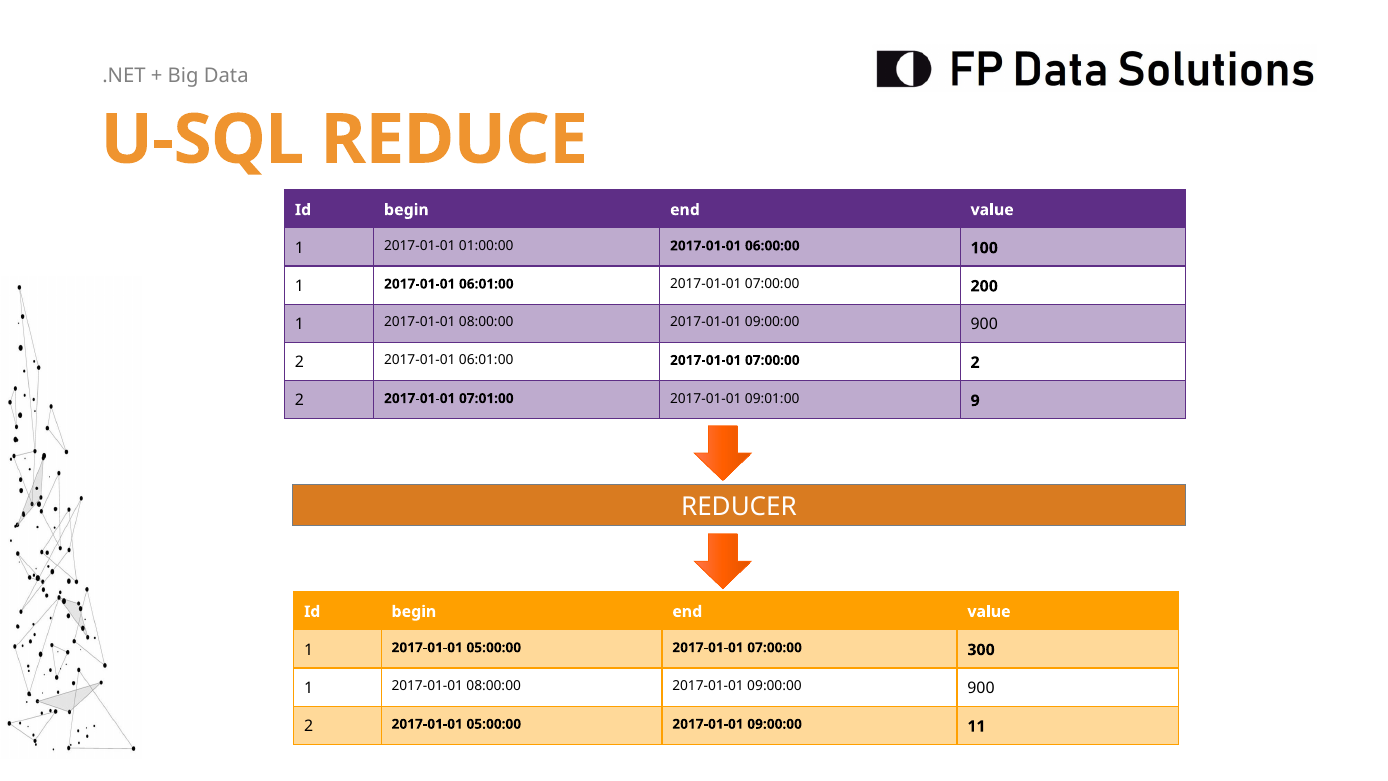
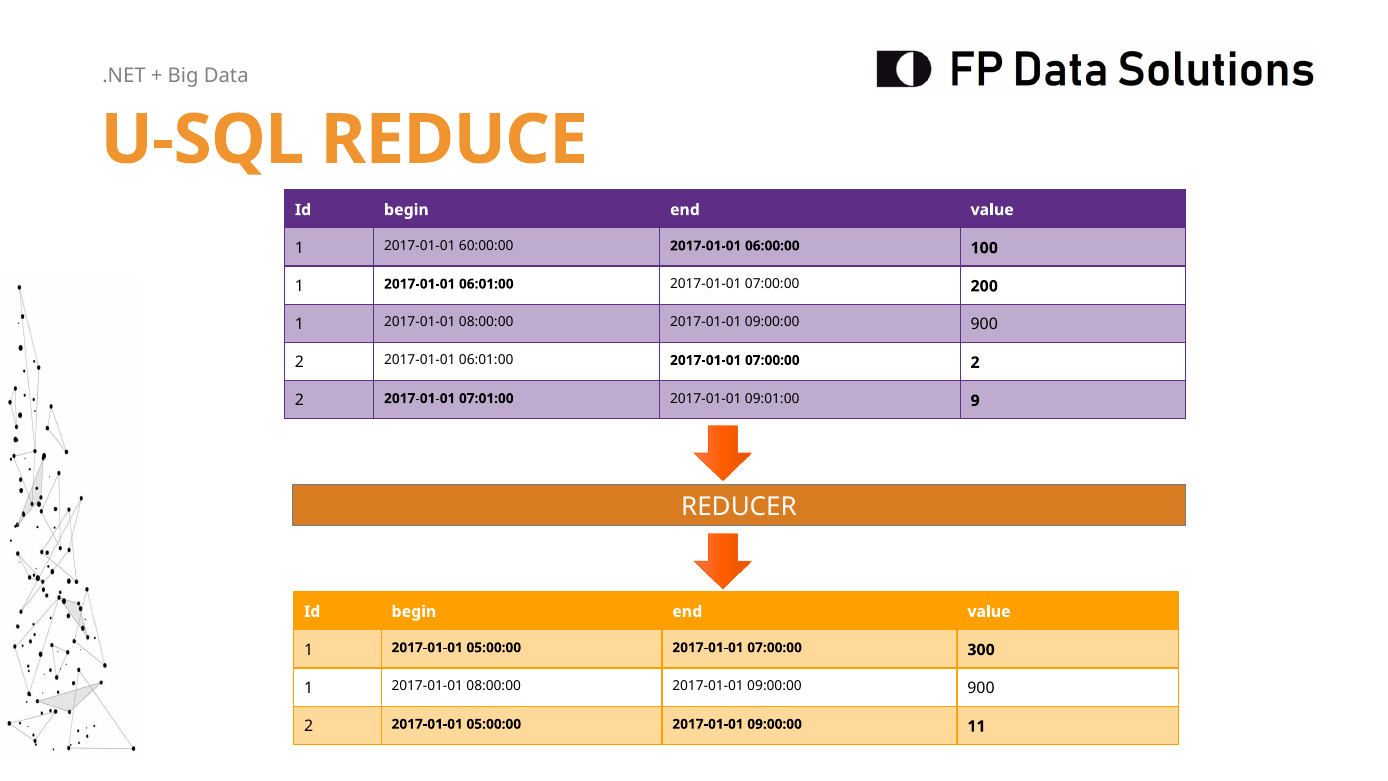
01:00:00: 01:00:00 -> 60:00:00
